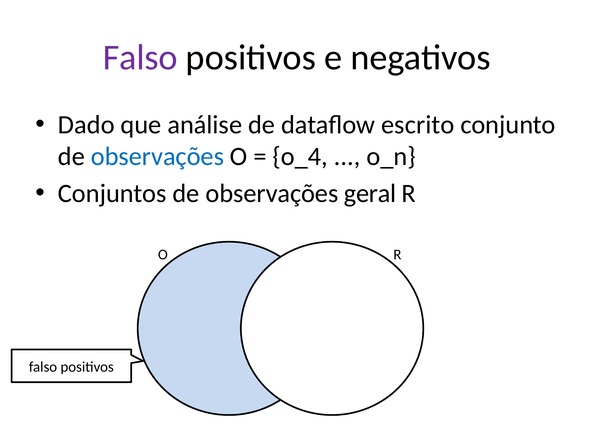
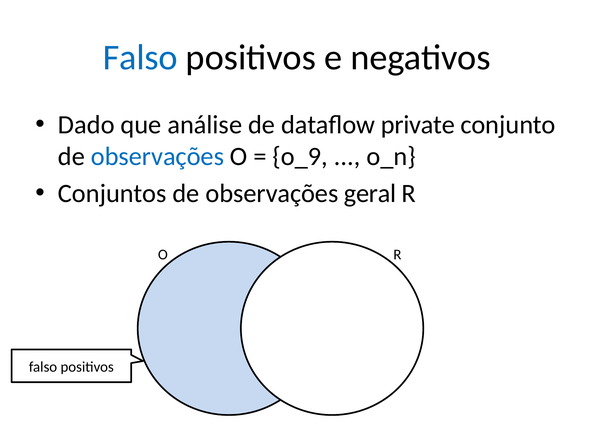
Falso at (140, 58) colour: purple -> blue
escrito: escrito -> private
o_4: o_4 -> o_9
